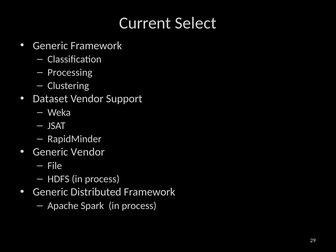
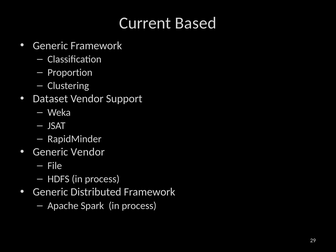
Select: Select -> Based
Processing: Processing -> Proportion
